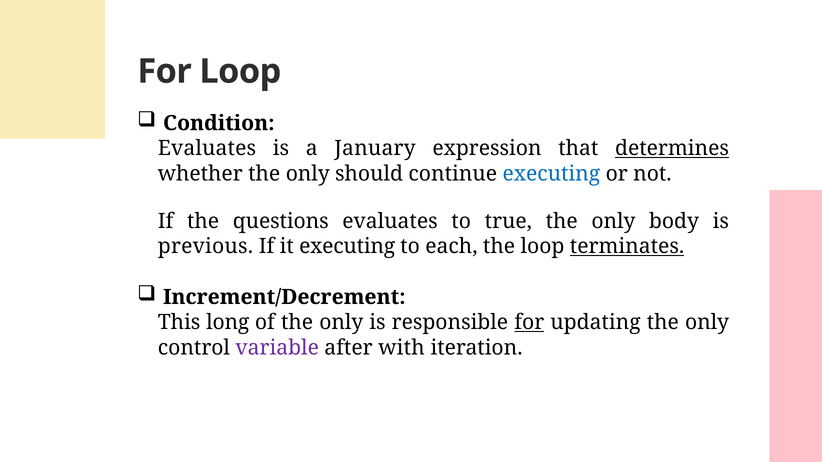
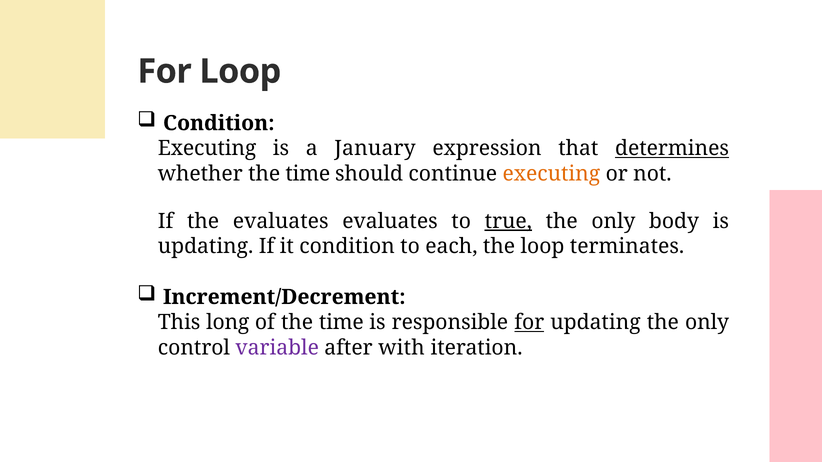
Evaluates at (207, 149): Evaluates -> Executing
whether the only: only -> time
executing at (551, 174) colour: blue -> orange
the questions: questions -> evaluates
true underline: none -> present
previous at (205, 247): previous -> updating
it executing: executing -> condition
terminates underline: present -> none
of the only: only -> time
